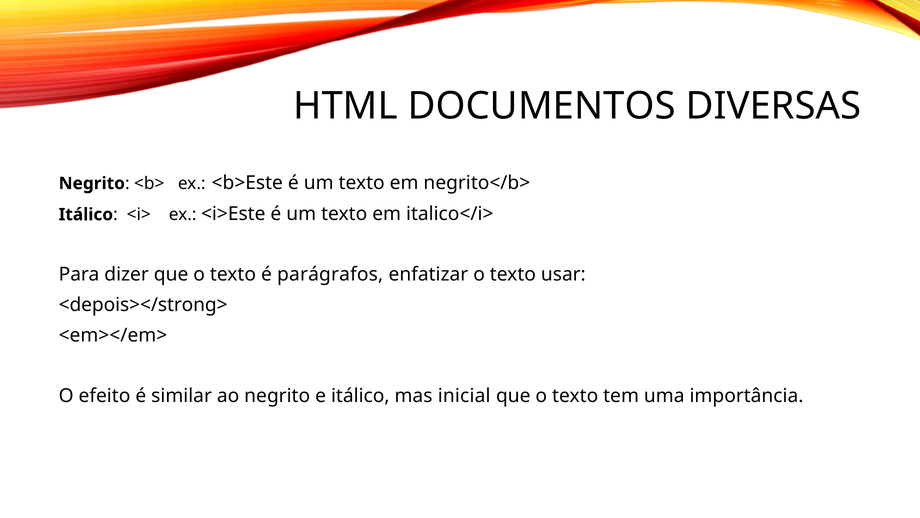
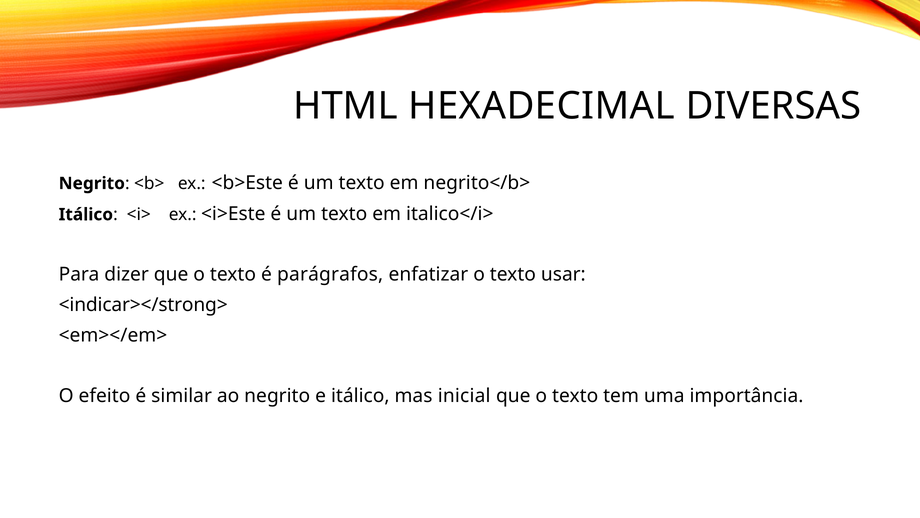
DOCUMENTOS: DOCUMENTOS -> HEXADECIMAL
<depois></strong>: <depois></strong> -> <indicar></strong>
